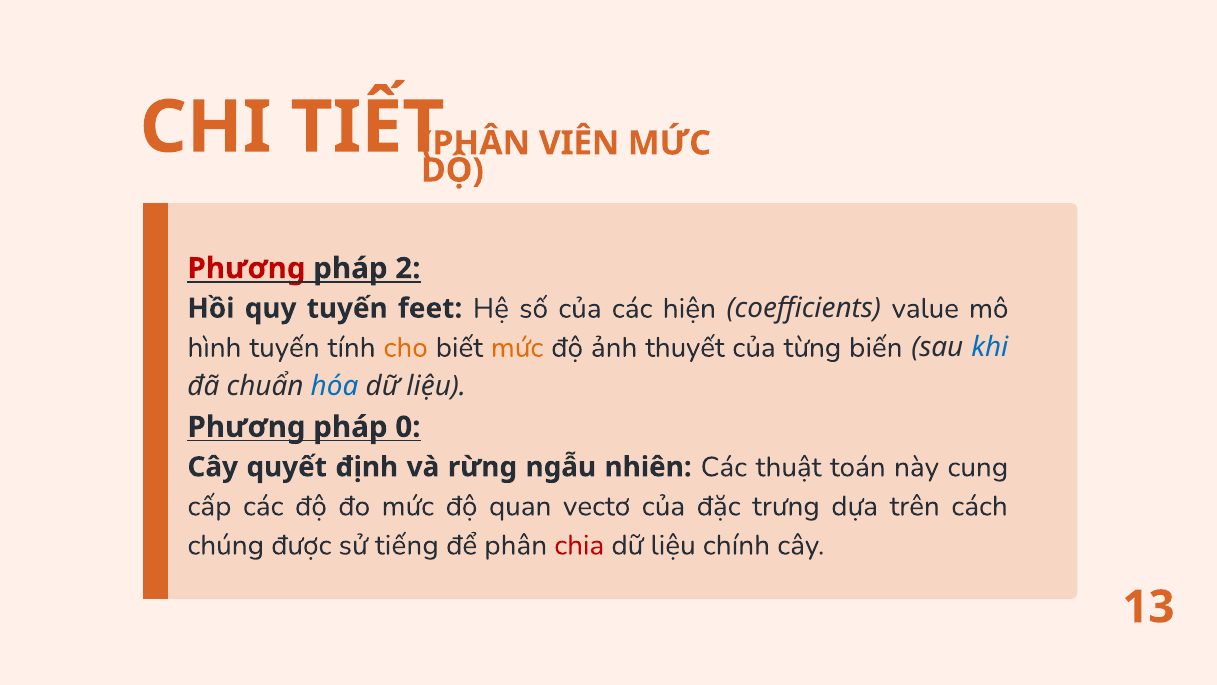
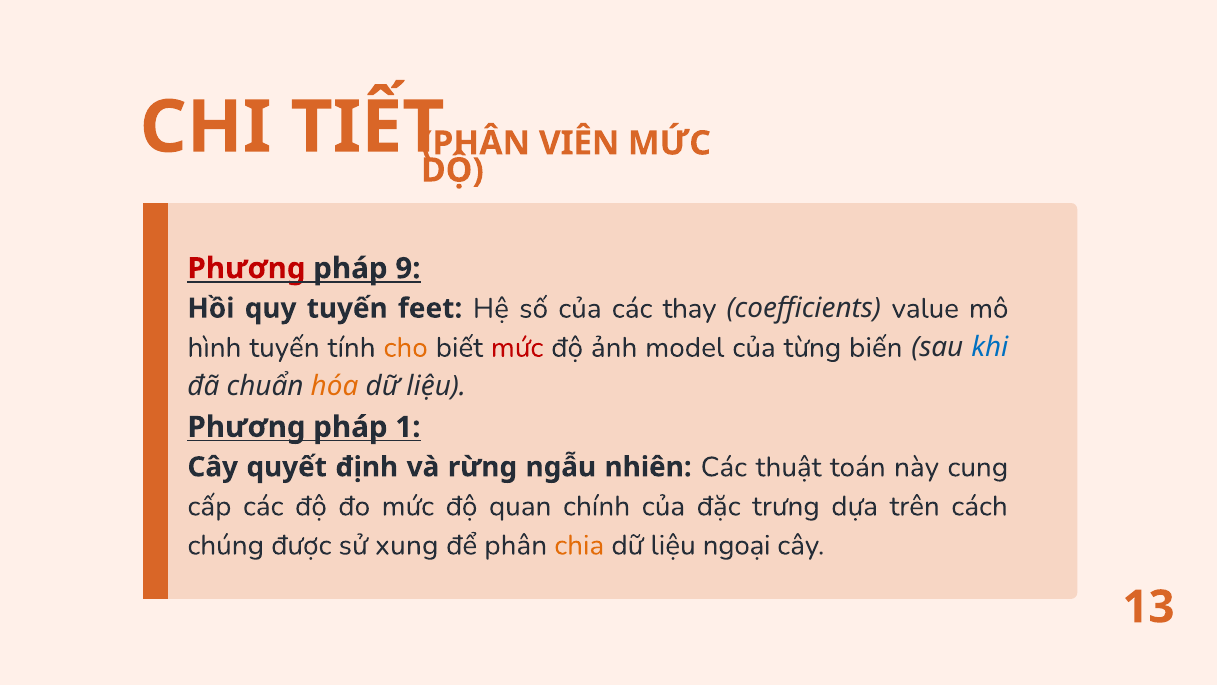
2: 2 -> 9
hiện: hiện -> thay
mức at (517, 347) colour: orange -> red
thuyết: thuyết -> model
hóa colour: blue -> orange
0: 0 -> 1
vectơ: vectơ -> chính
tiếng: tiếng -> xung
chia colour: red -> orange
chính: chính -> ngoại
